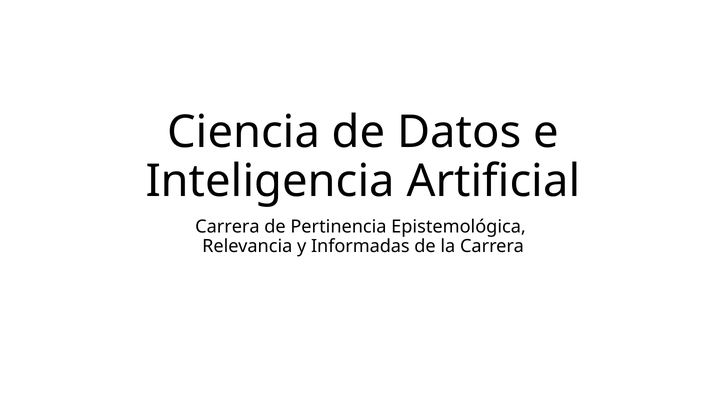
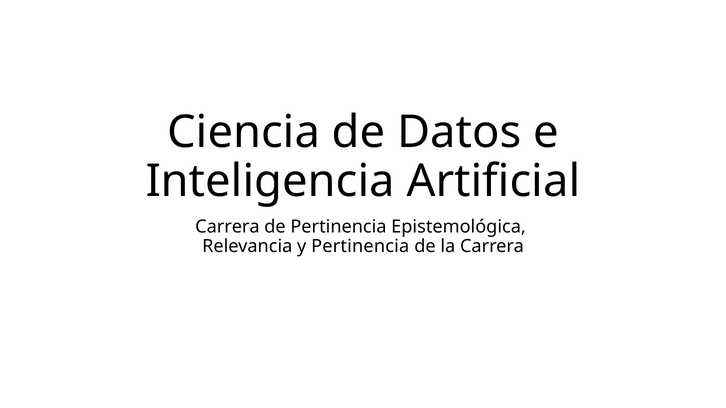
y Informadas: Informadas -> Pertinencia
